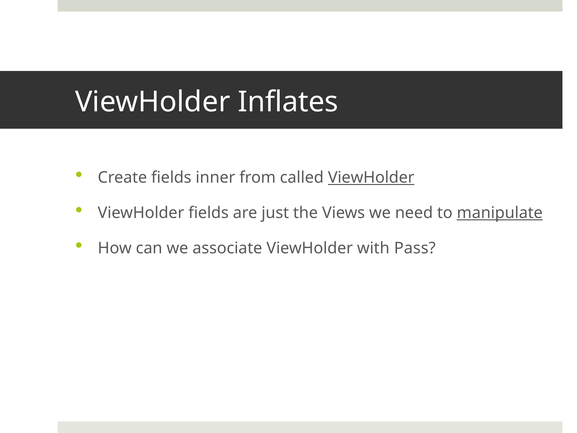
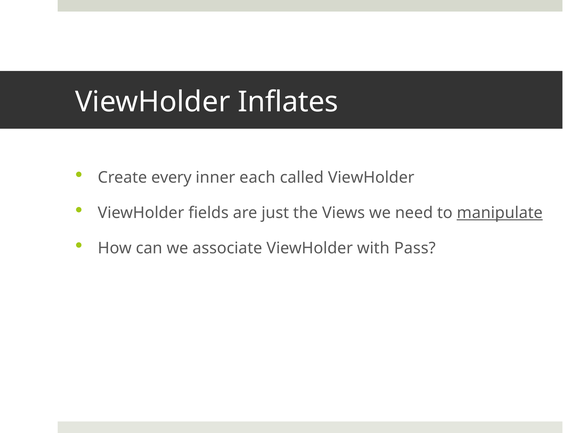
Create fields: fields -> every
from: from -> each
ViewHolder at (371, 177) underline: present -> none
